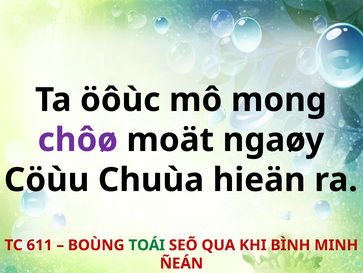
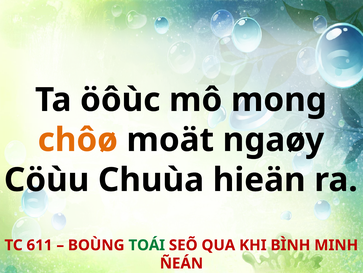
chôø colour: purple -> orange
